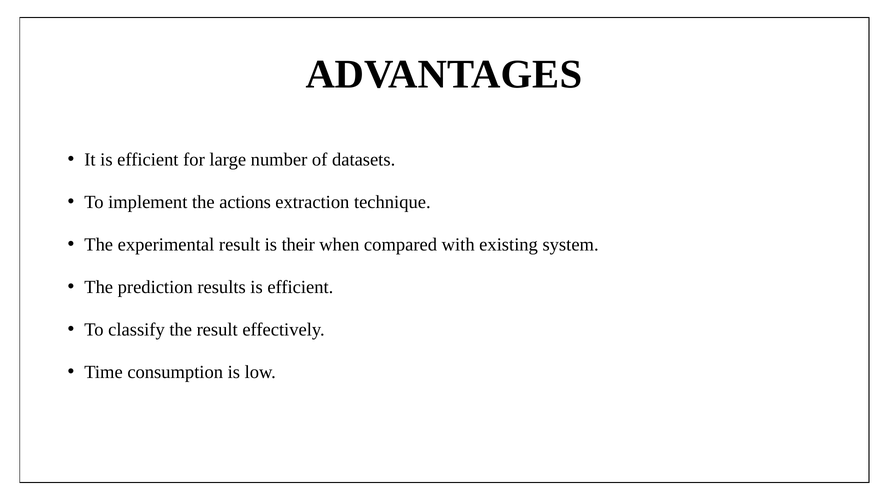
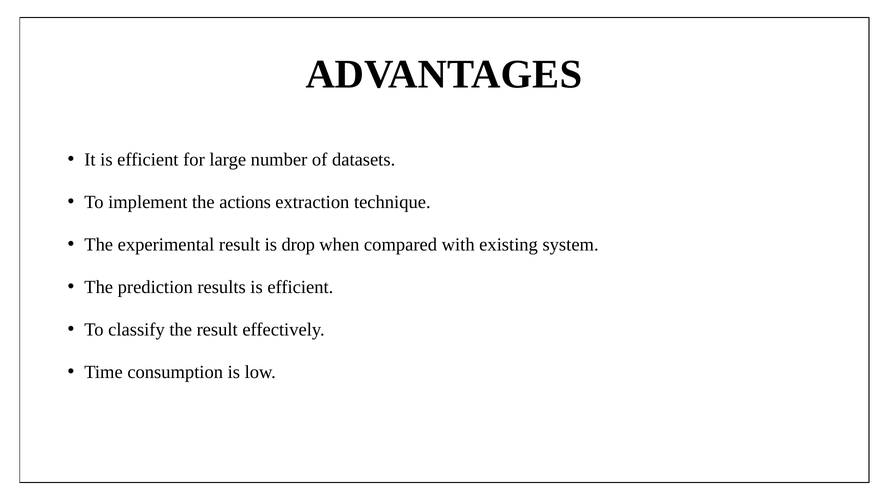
their: their -> drop
